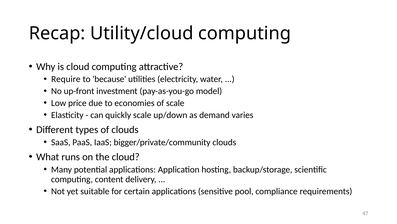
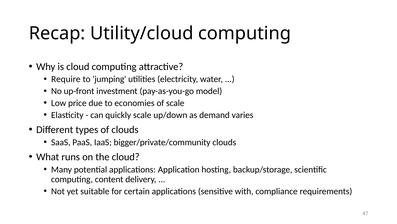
because: because -> jumping
pool: pool -> with
